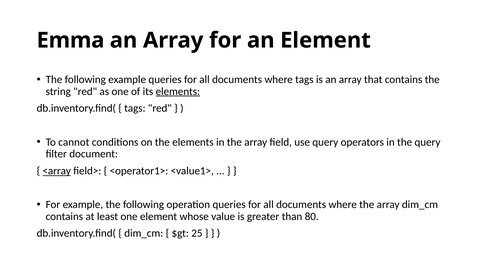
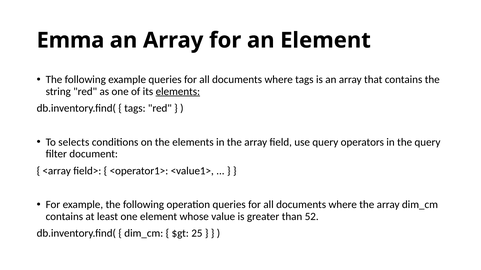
cannot: cannot -> selects
<array underline: present -> none
80: 80 -> 52
